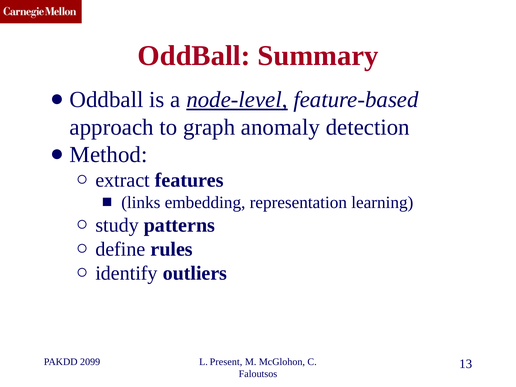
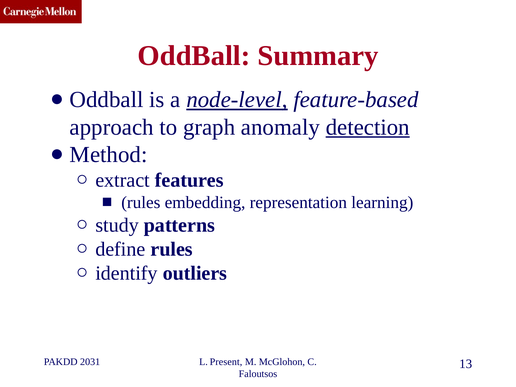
detection underline: none -> present
links at (141, 202): links -> rules
2099: 2099 -> 2031
